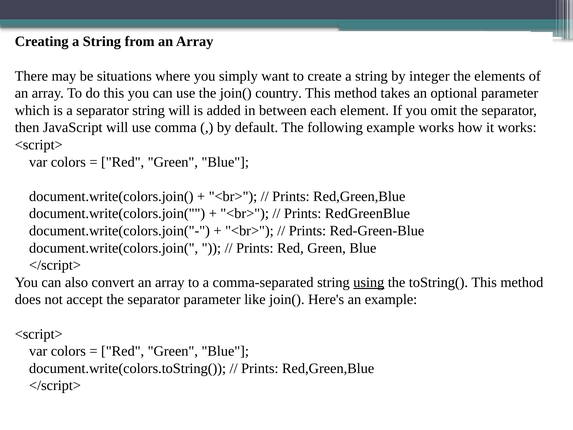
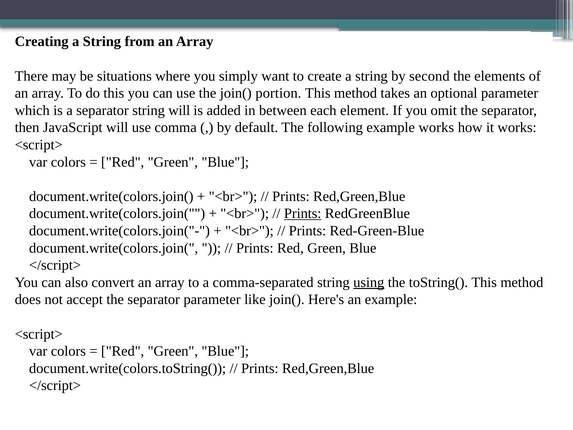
integer: integer -> second
country: country -> portion
Prints at (303, 213) underline: none -> present
